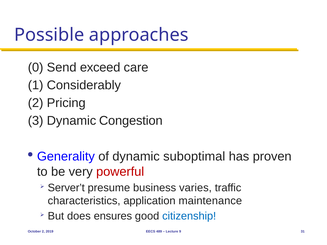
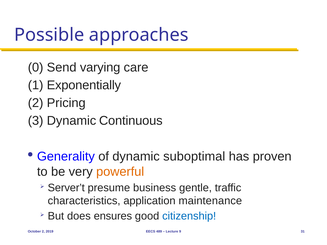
exceed: exceed -> varying
Considerably: Considerably -> Exponentially
Congestion: Congestion -> Continuous
powerful colour: red -> orange
varies: varies -> gentle
